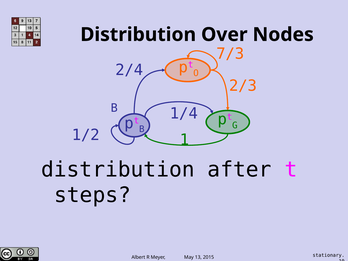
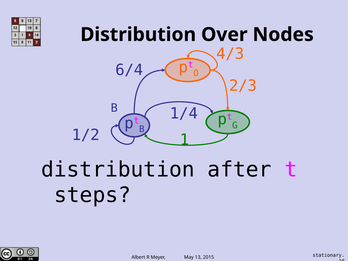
7/3: 7/3 -> 4/3
2/4: 2/4 -> 6/4
